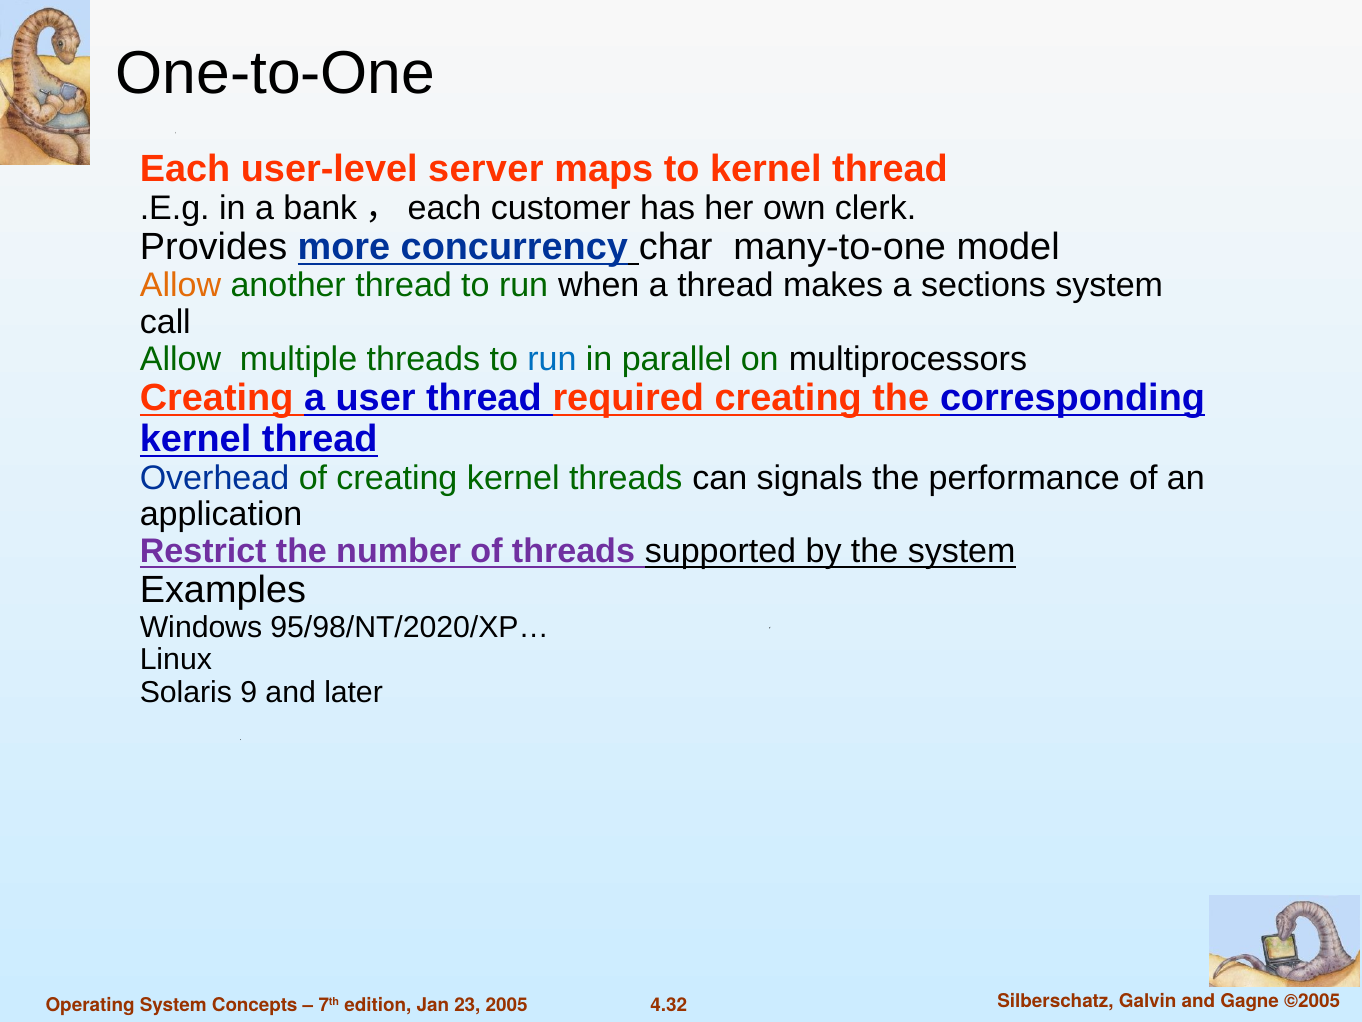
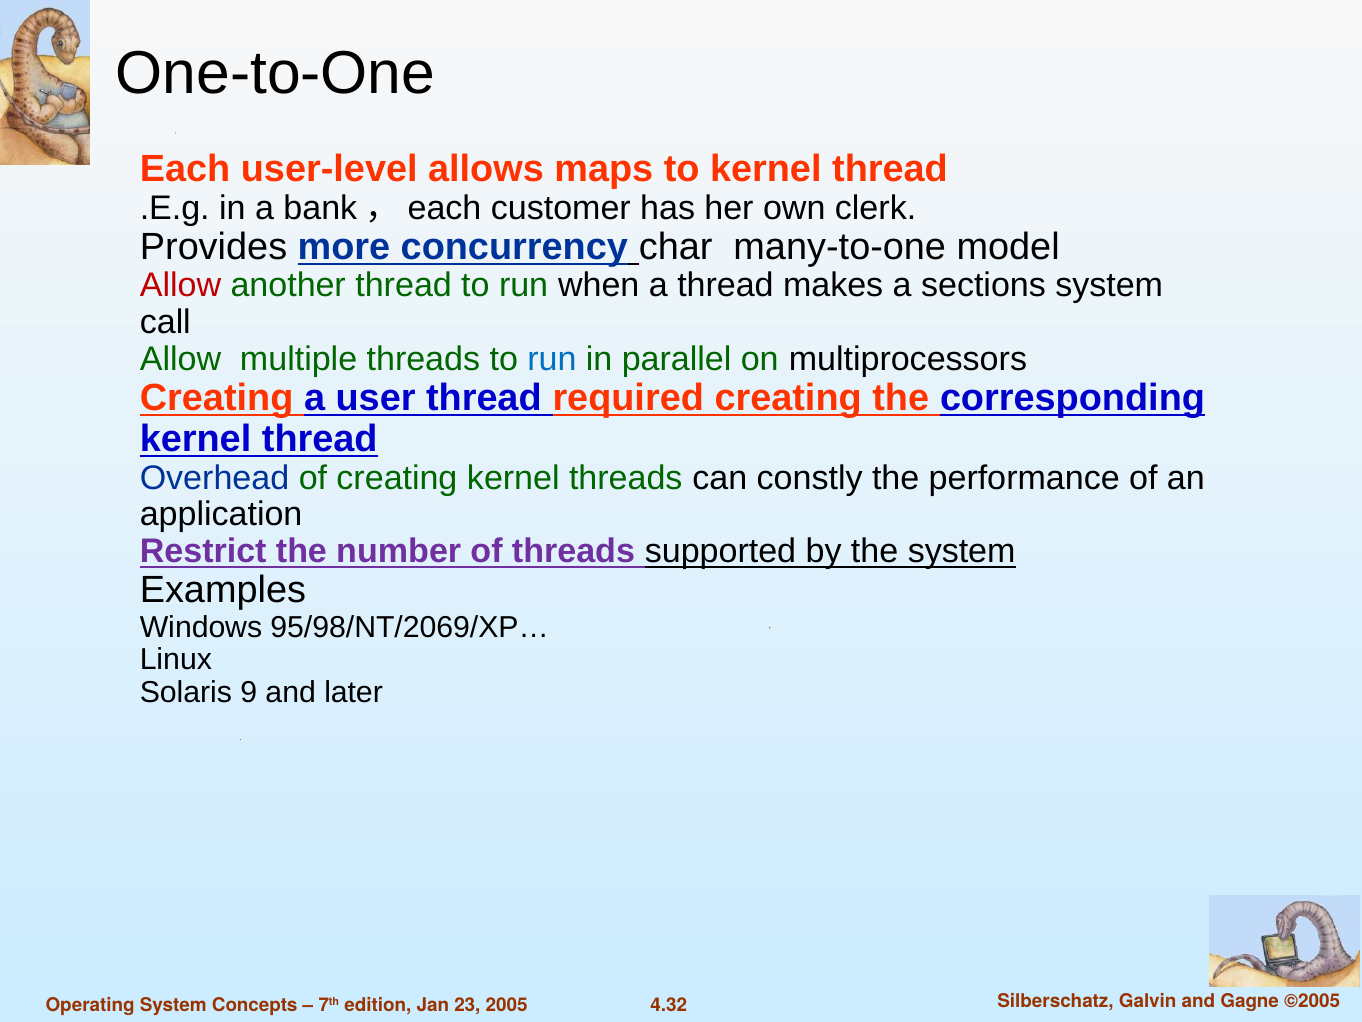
server: server -> allows
Allow at (181, 286) colour: orange -> red
signals: signals -> constly
95/98/NT/2020/XP…: 95/98/NT/2020/XP… -> 95/98/NT/2069/XP…
